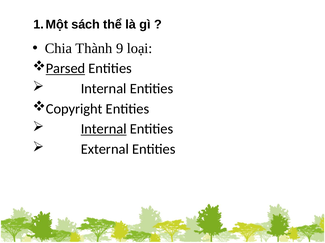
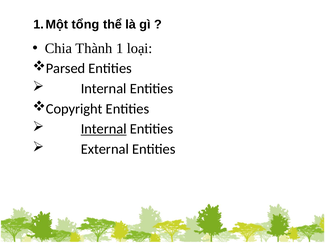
sách: sách -> tổng
9: 9 -> 1
Parsed underline: present -> none
